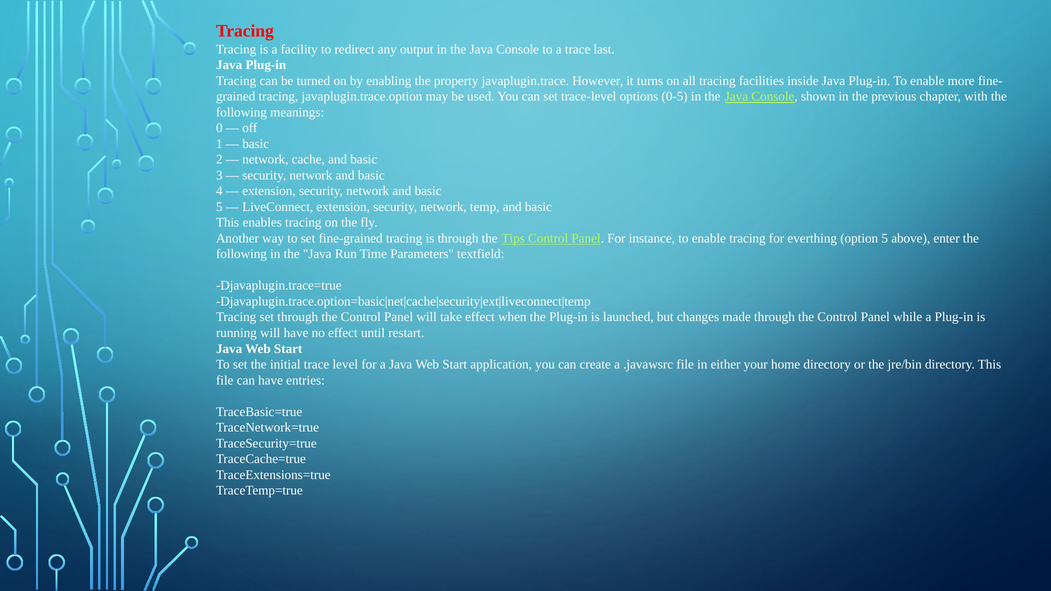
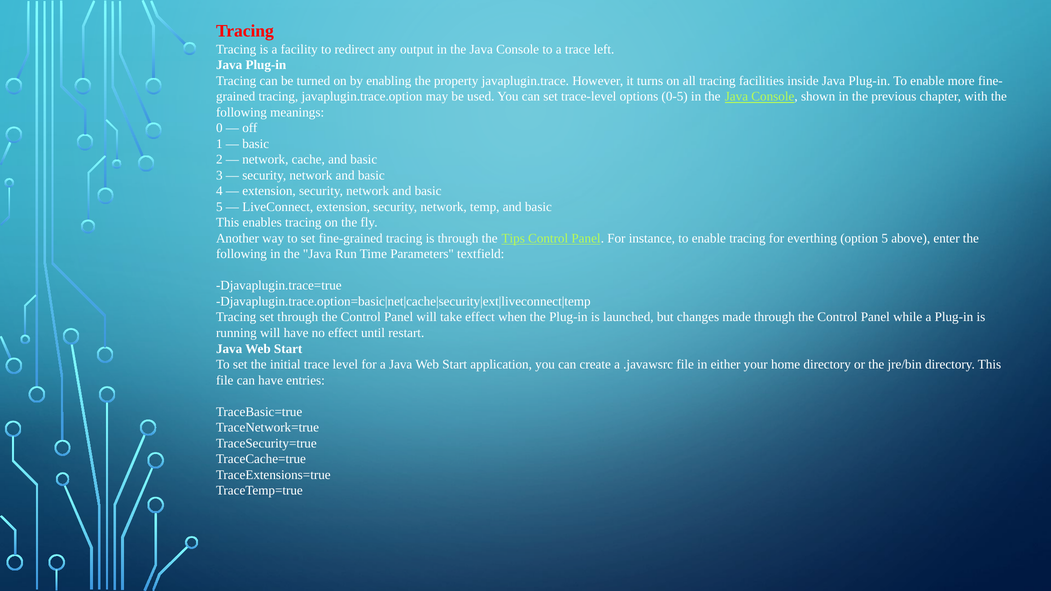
last: last -> left
